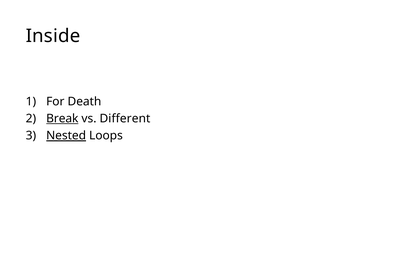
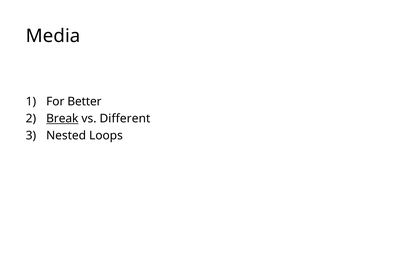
Inside: Inside -> Media
Death: Death -> Better
Nested underline: present -> none
